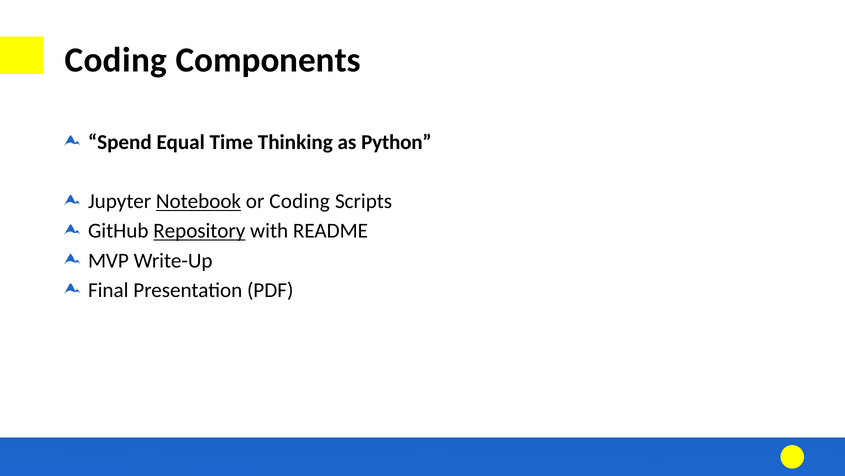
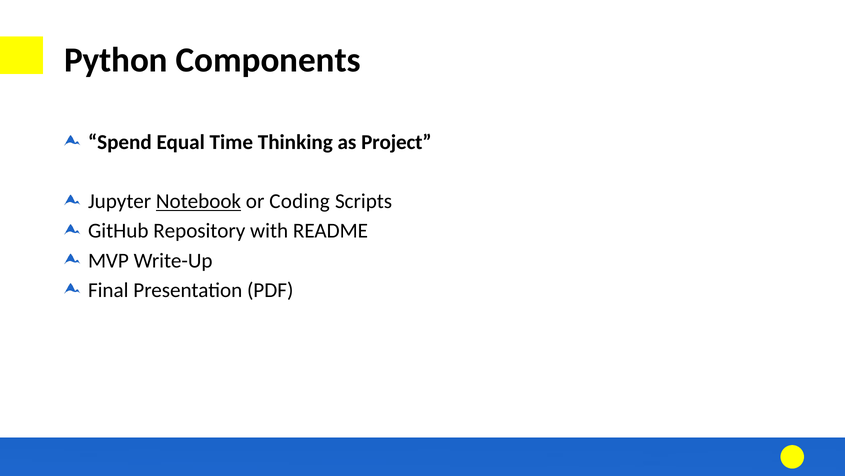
Coding at (116, 60): Coding -> Python
Python: Python -> Project
Repository underline: present -> none
